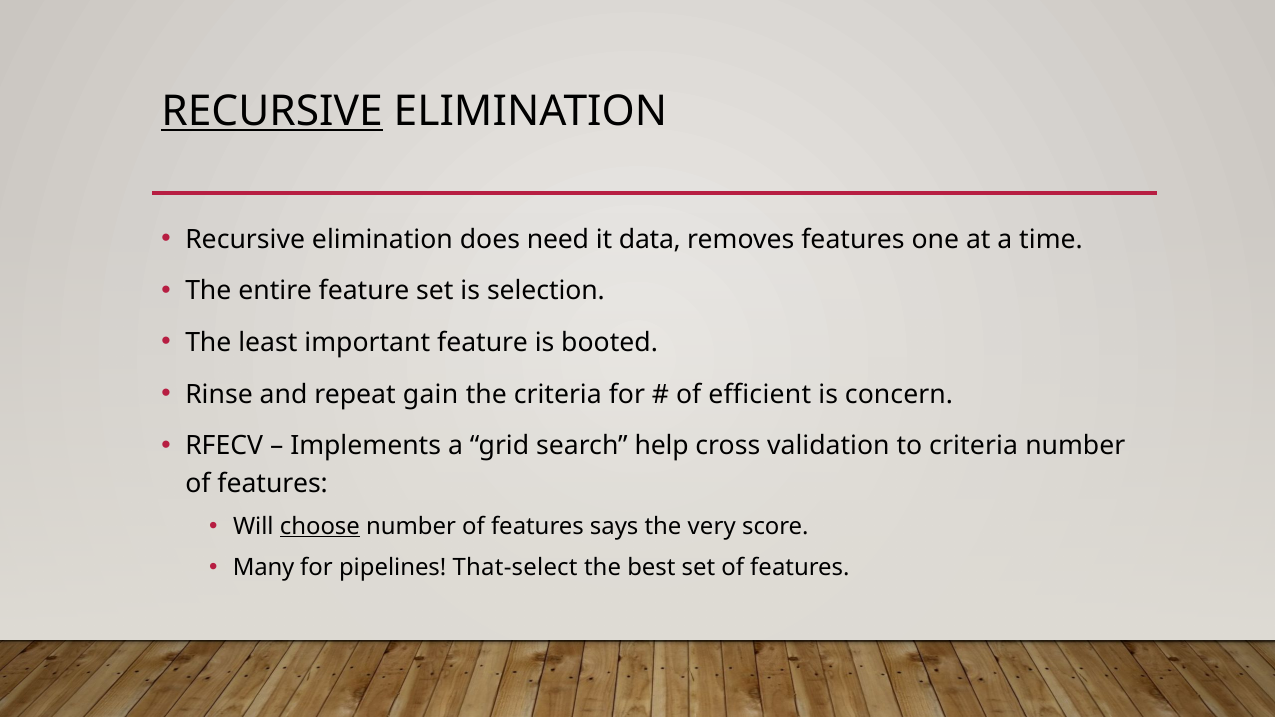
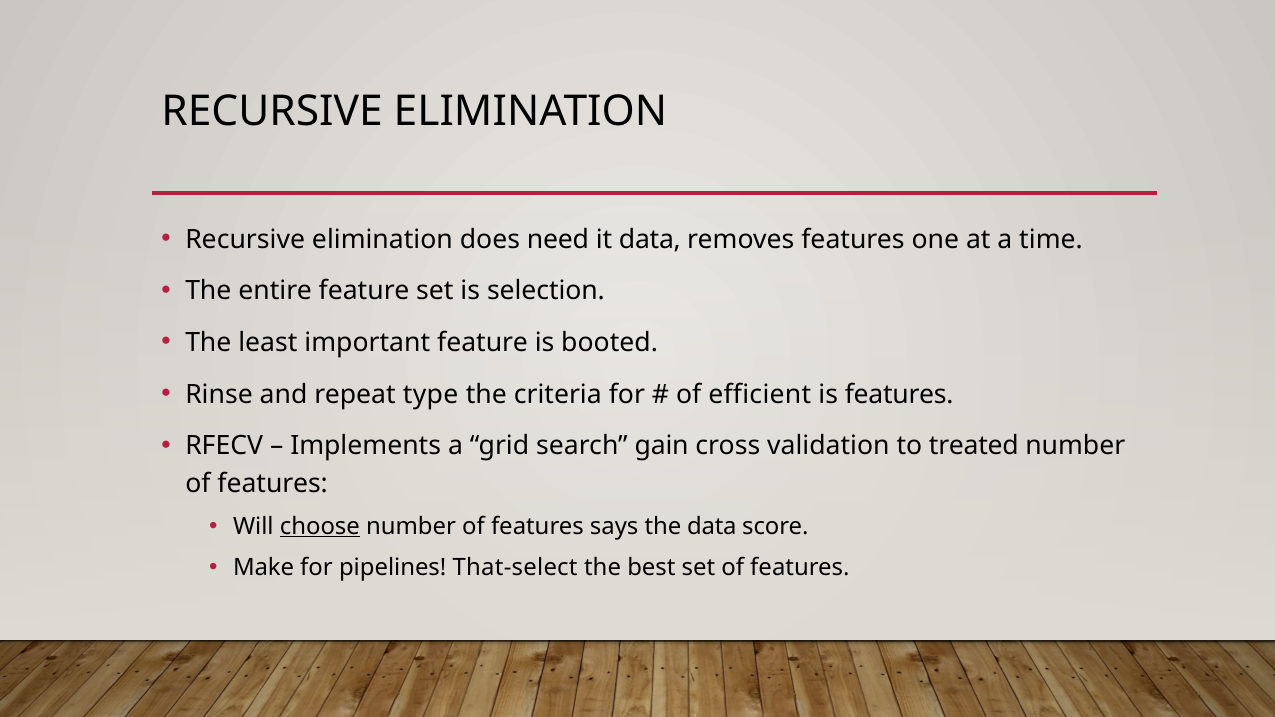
RECURSIVE at (272, 112) underline: present -> none
gain: gain -> type
is concern: concern -> features
help: help -> gain
to criteria: criteria -> treated
the very: very -> data
Many: Many -> Make
